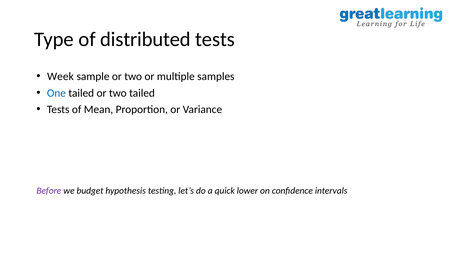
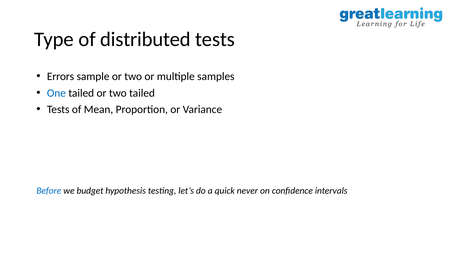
Week: Week -> Errors
Before colour: purple -> blue
lower: lower -> never
